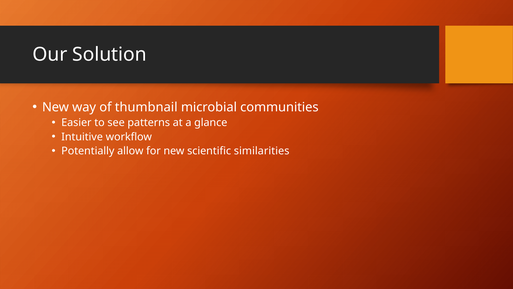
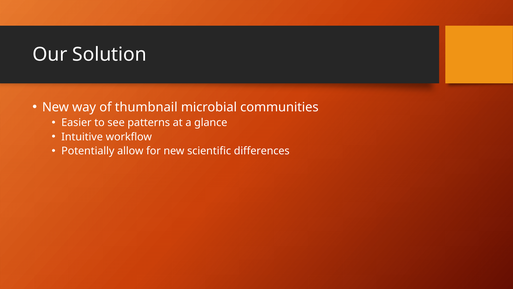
similarities: similarities -> differences
